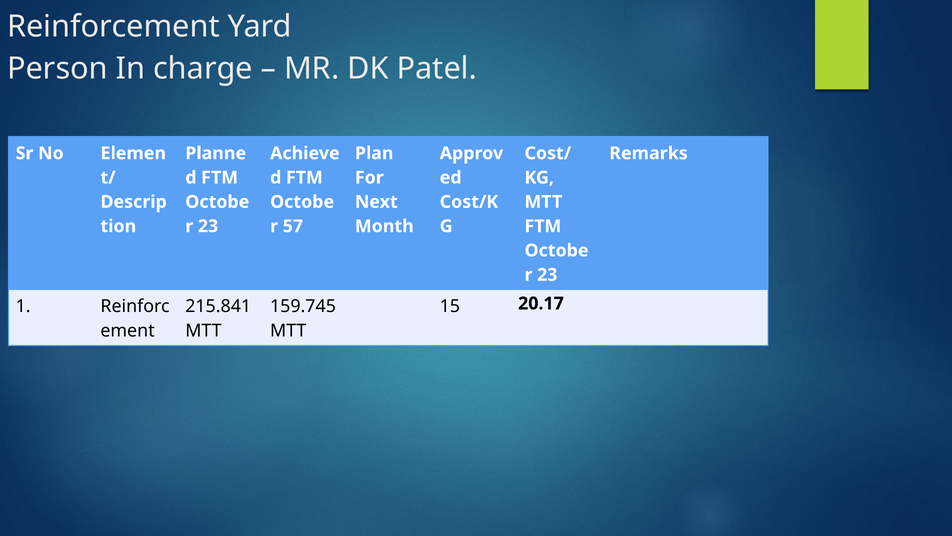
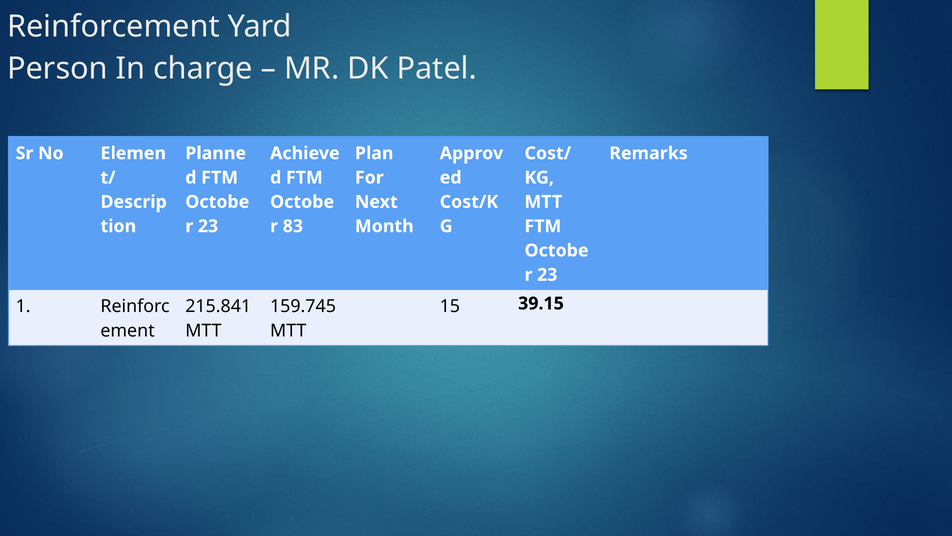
57: 57 -> 83
20.17: 20.17 -> 39.15
